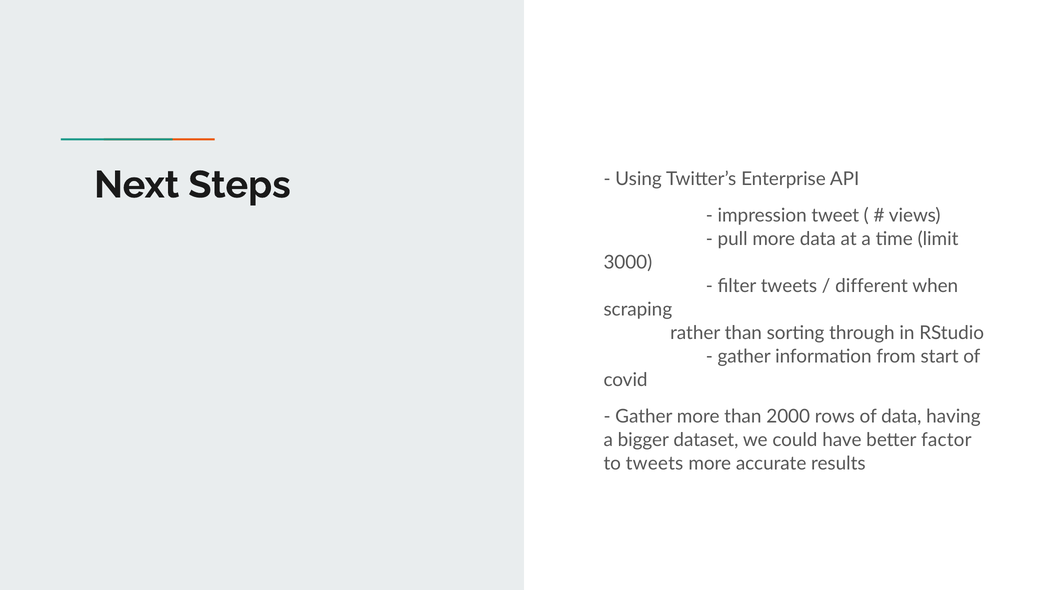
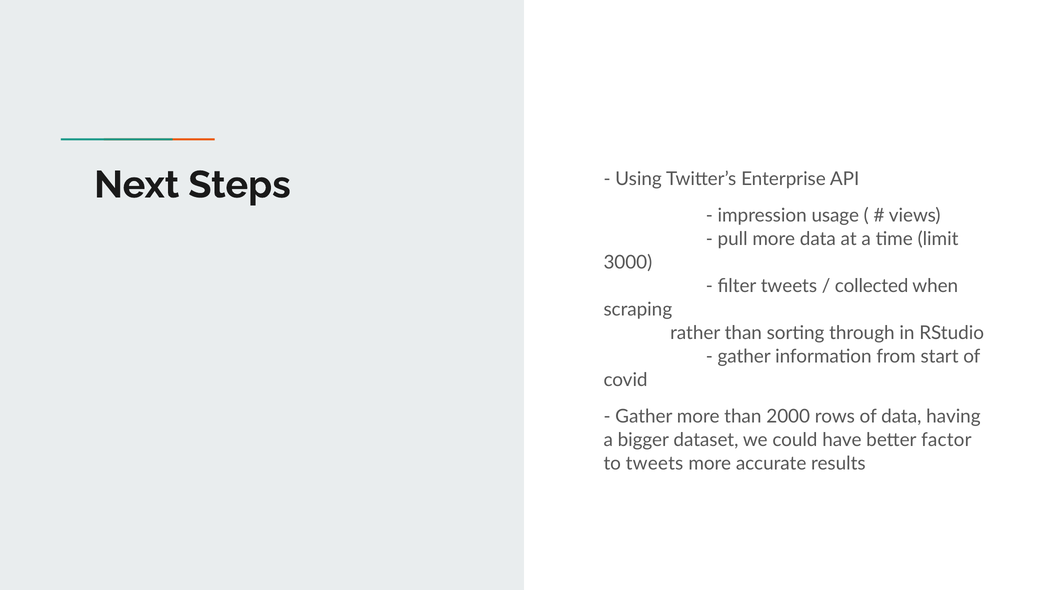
tweet: tweet -> usage
different: different -> collected
